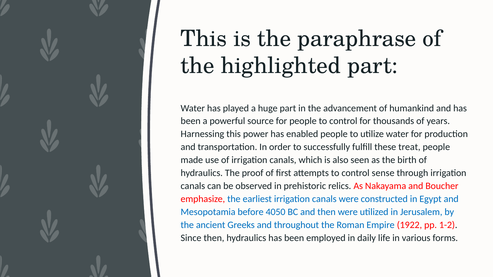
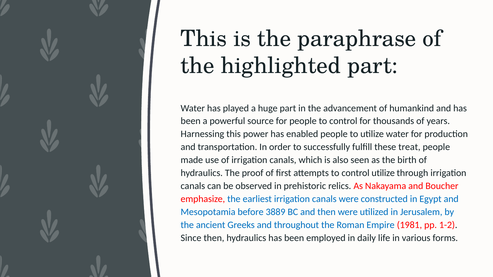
control sense: sense -> utilize
4050: 4050 -> 3889
1922: 1922 -> 1981
